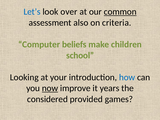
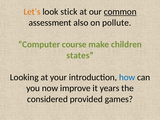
Let’s colour: blue -> orange
over: over -> stick
criteria: criteria -> pollute
beliefs: beliefs -> course
school: school -> states
now underline: present -> none
